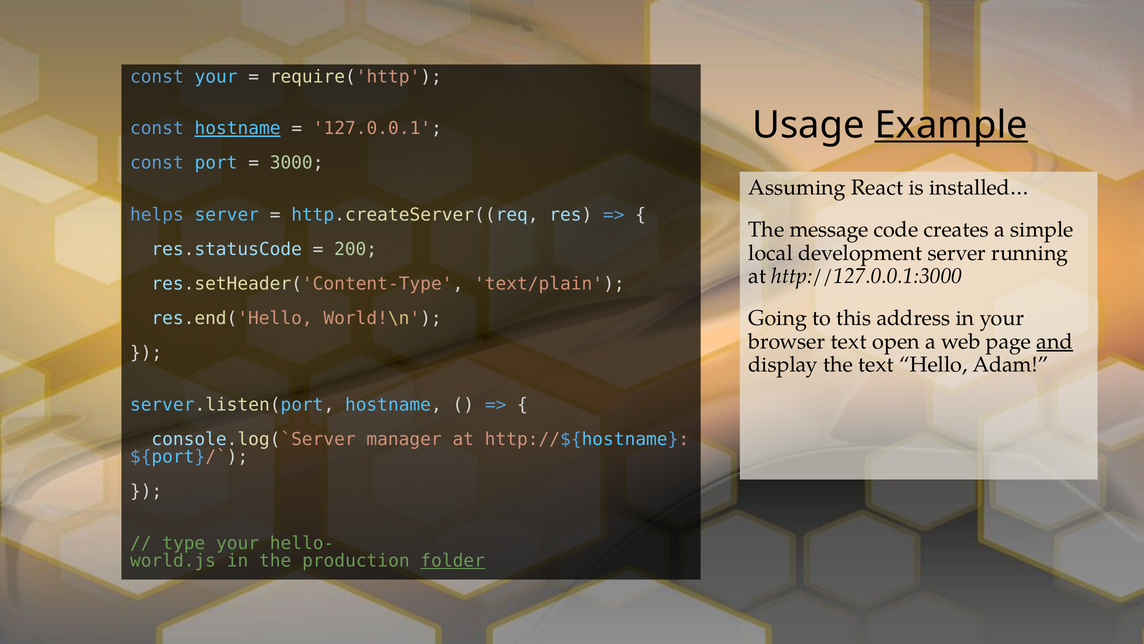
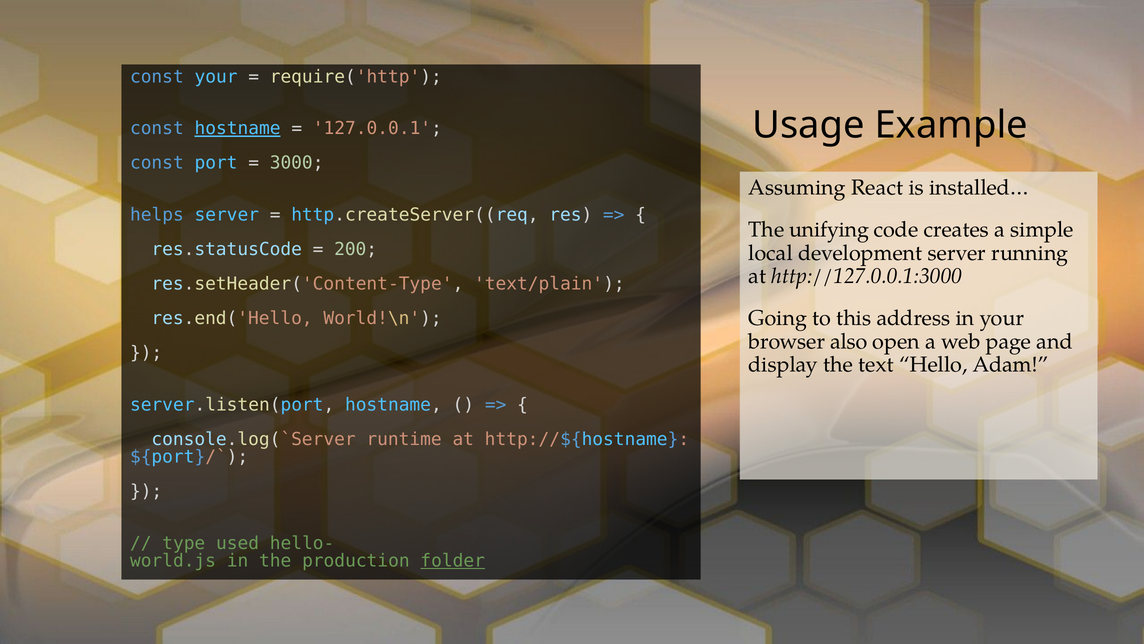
Example underline: present -> none
message: message -> unifying
browser text: text -> also
and underline: present -> none
manager: manager -> runtime
type your: your -> used
